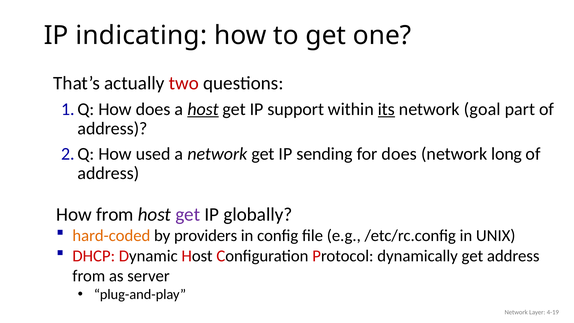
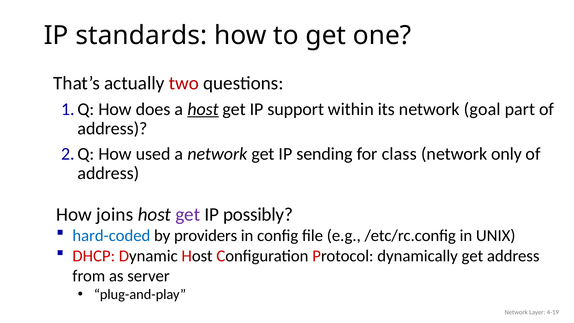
indicating: indicating -> standards
its underline: present -> none
for does: does -> class
long: long -> only
How from: from -> joins
globally: globally -> possibly
hard-coded colour: orange -> blue
